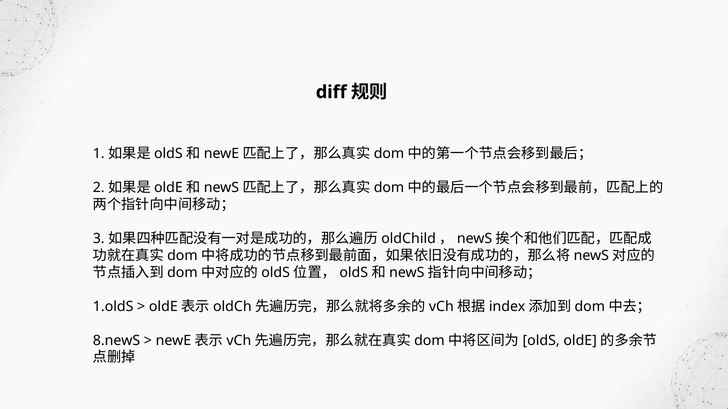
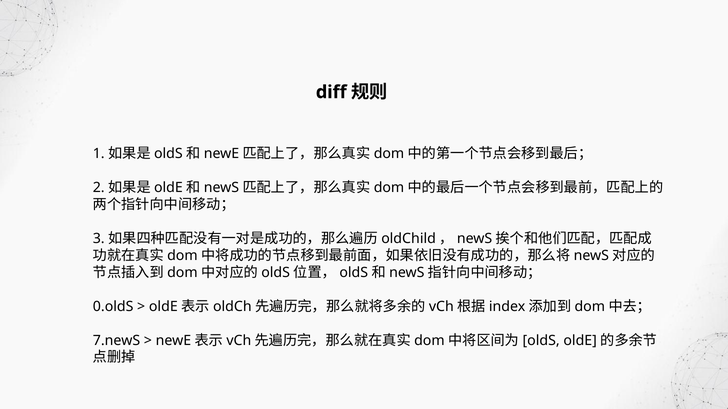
1.oldS: 1.oldS -> 0.oldS
8.newS: 8.newS -> 7.newS
